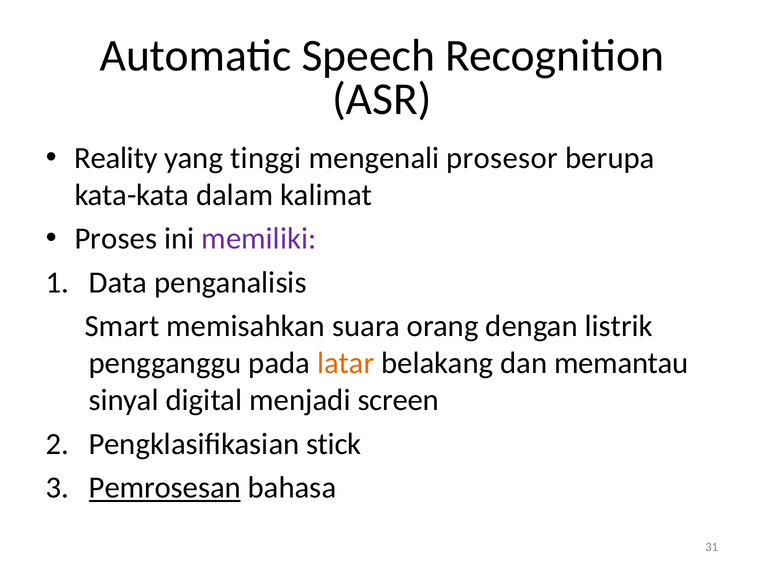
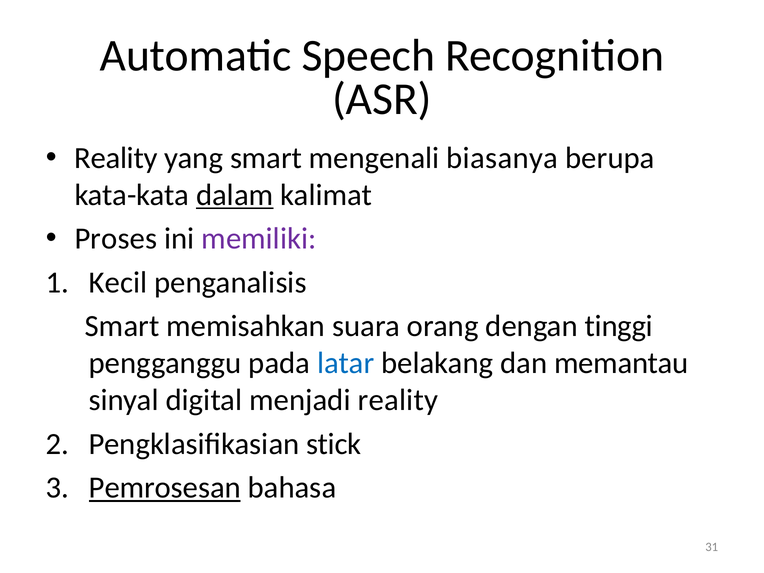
yang tinggi: tinggi -> smart
prosesor: prosesor -> biasanya
dalam underline: none -> present
Data: Data -> Kecil
listrik: listrik -> tinggi
latar colour: orange -> blue
menjadi screen: screen -> reality
